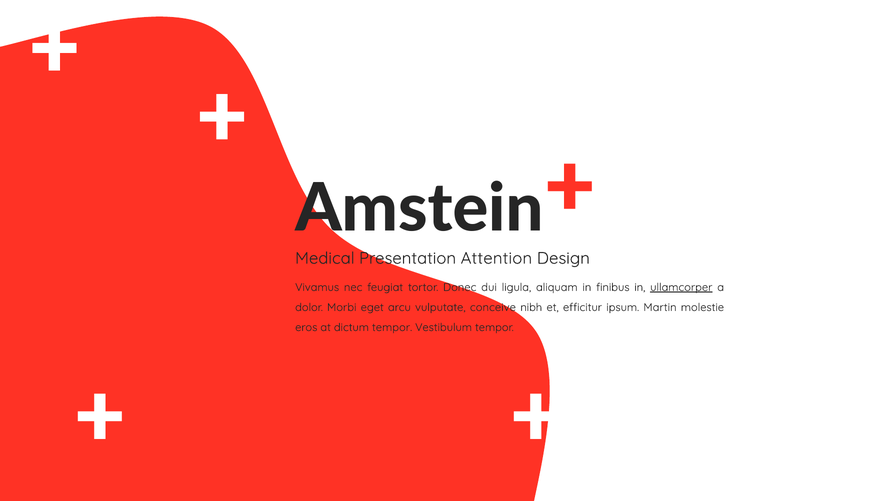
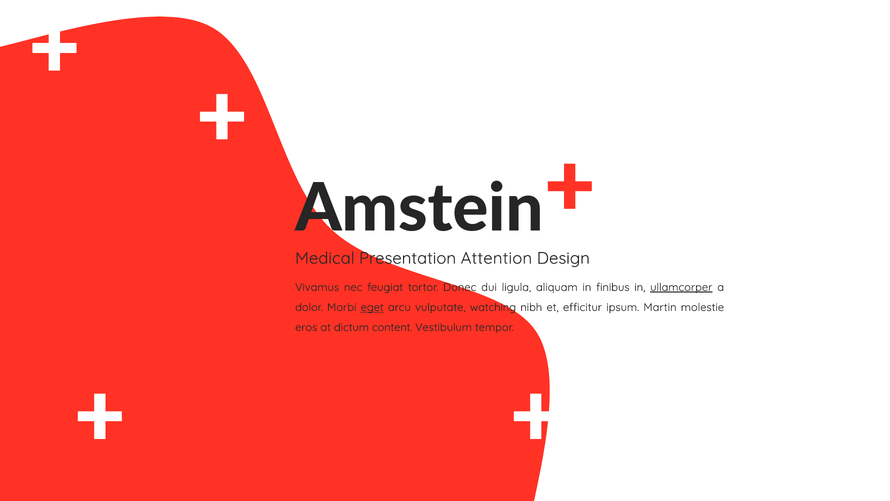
eget underline: none -> present
conceive: conceive -> watching
dictum tempor: tempor -> content
